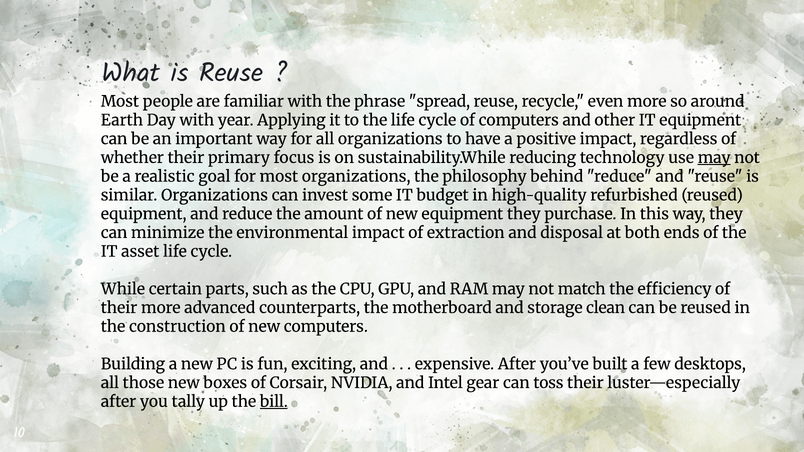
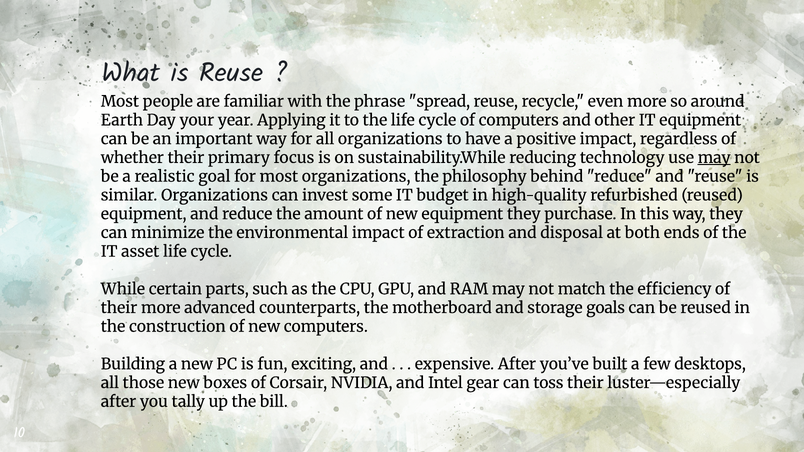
Day with: with -> your
clean: clean -> goals
bill underline: present -> none
